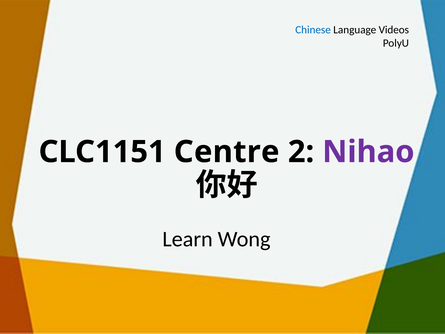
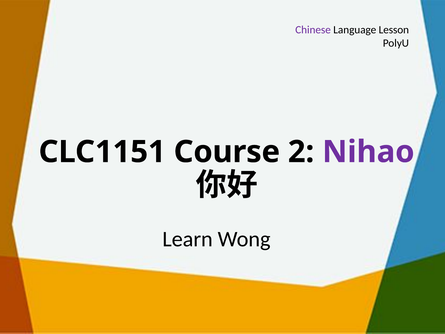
Chinese colour: blue -> purple
Videos: Videos -> Lesson
Centre: Centre -> Course
